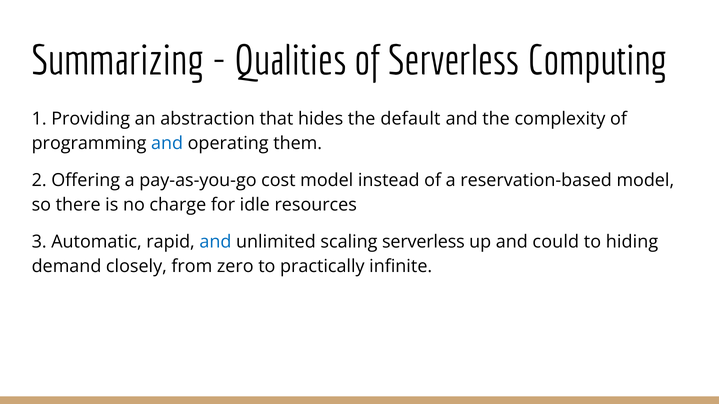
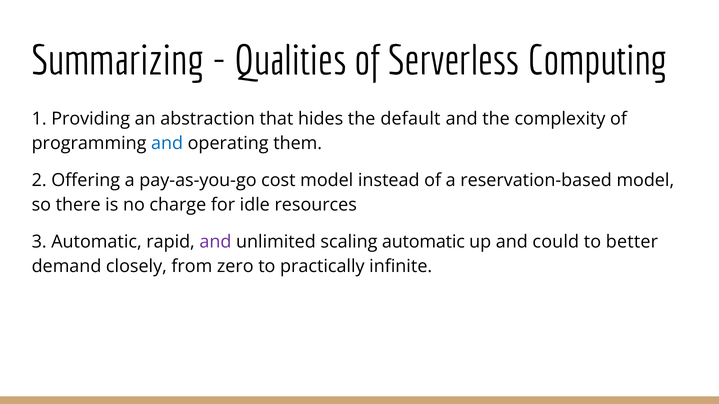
and at (215, 242) colour: blue -> purple
scaling serverless: serverless -> automatic
hiding: hiding -> better
